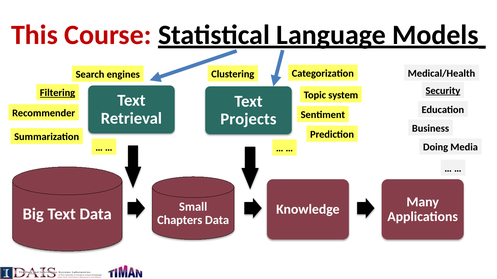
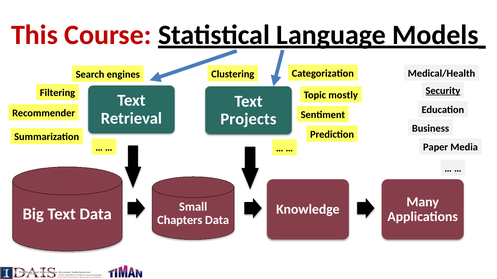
Filtering underline: present -> none
system: system -> mostly
Doing: Doing -> Paper
